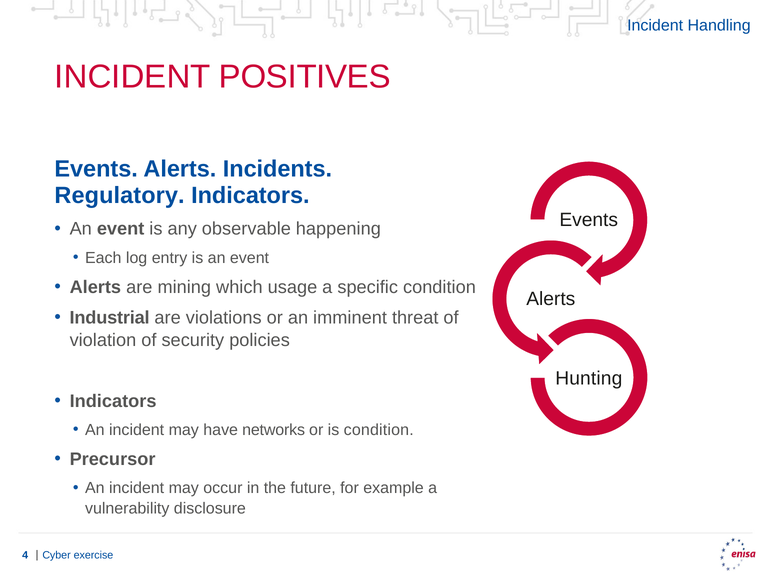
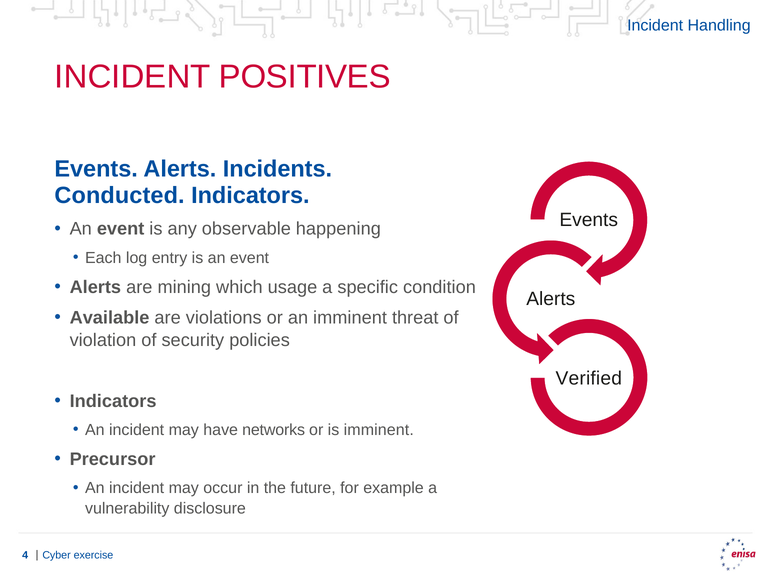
Regulatory: Regulatory -> Conducted
Industrial: Industrial -> Available
Hunting: Hunting -> Verified
is condition: condition -> imminent
